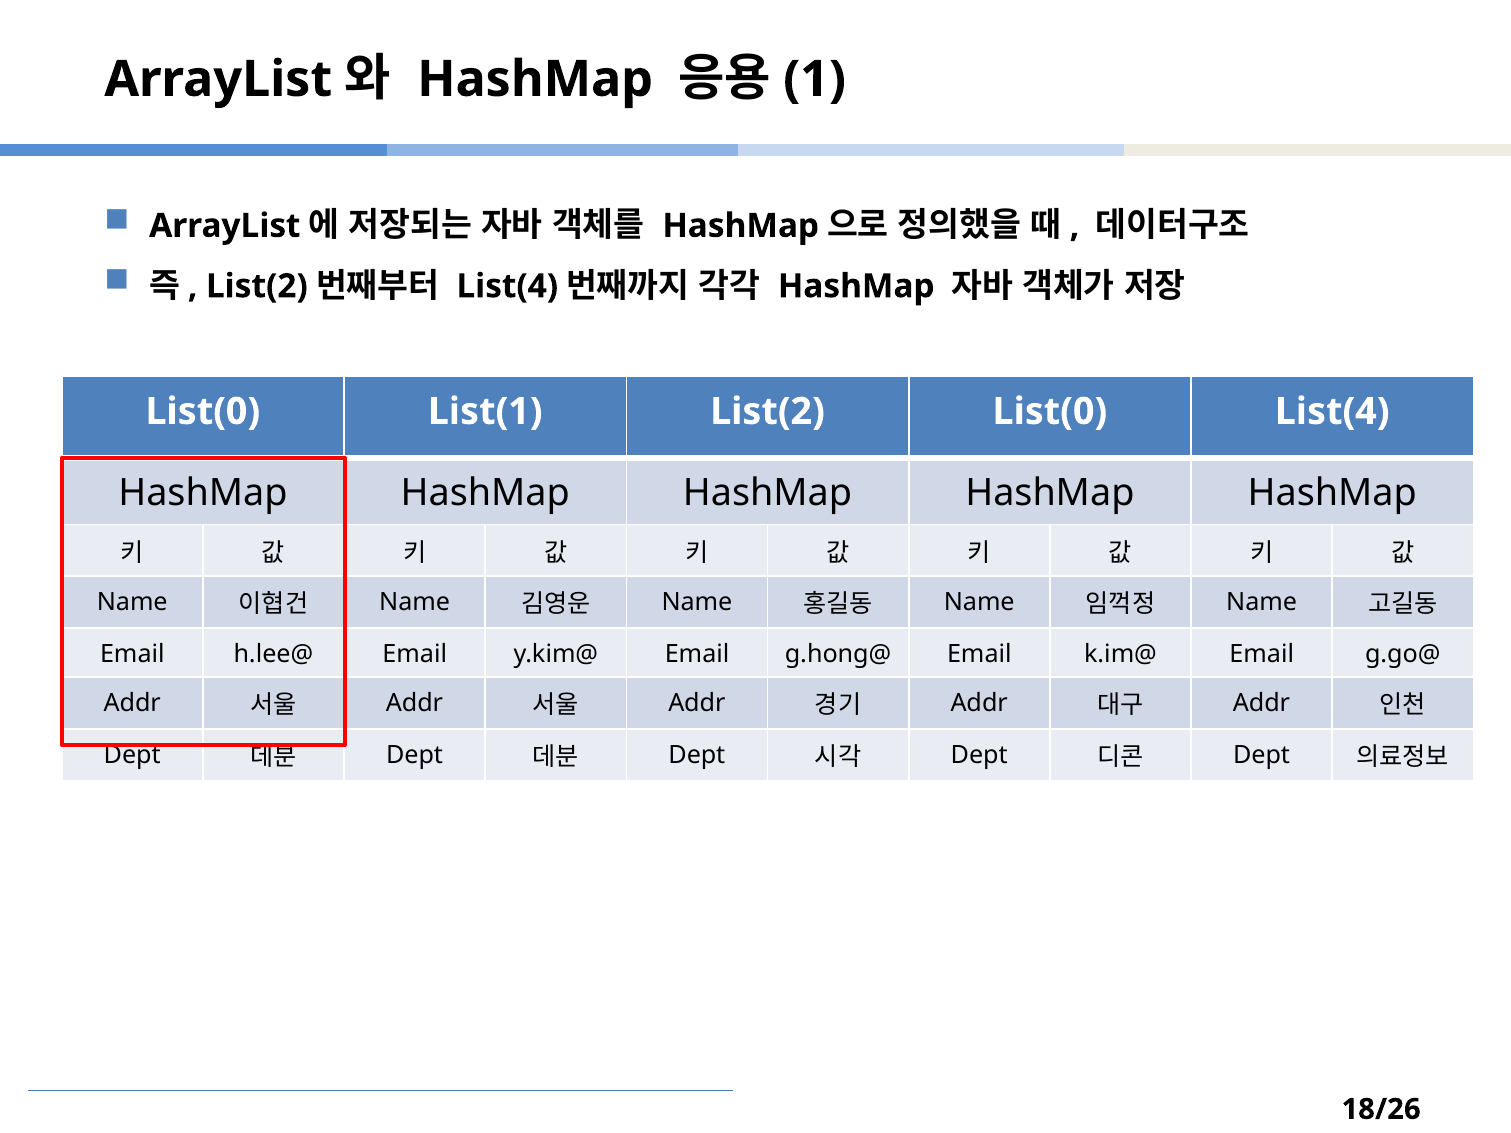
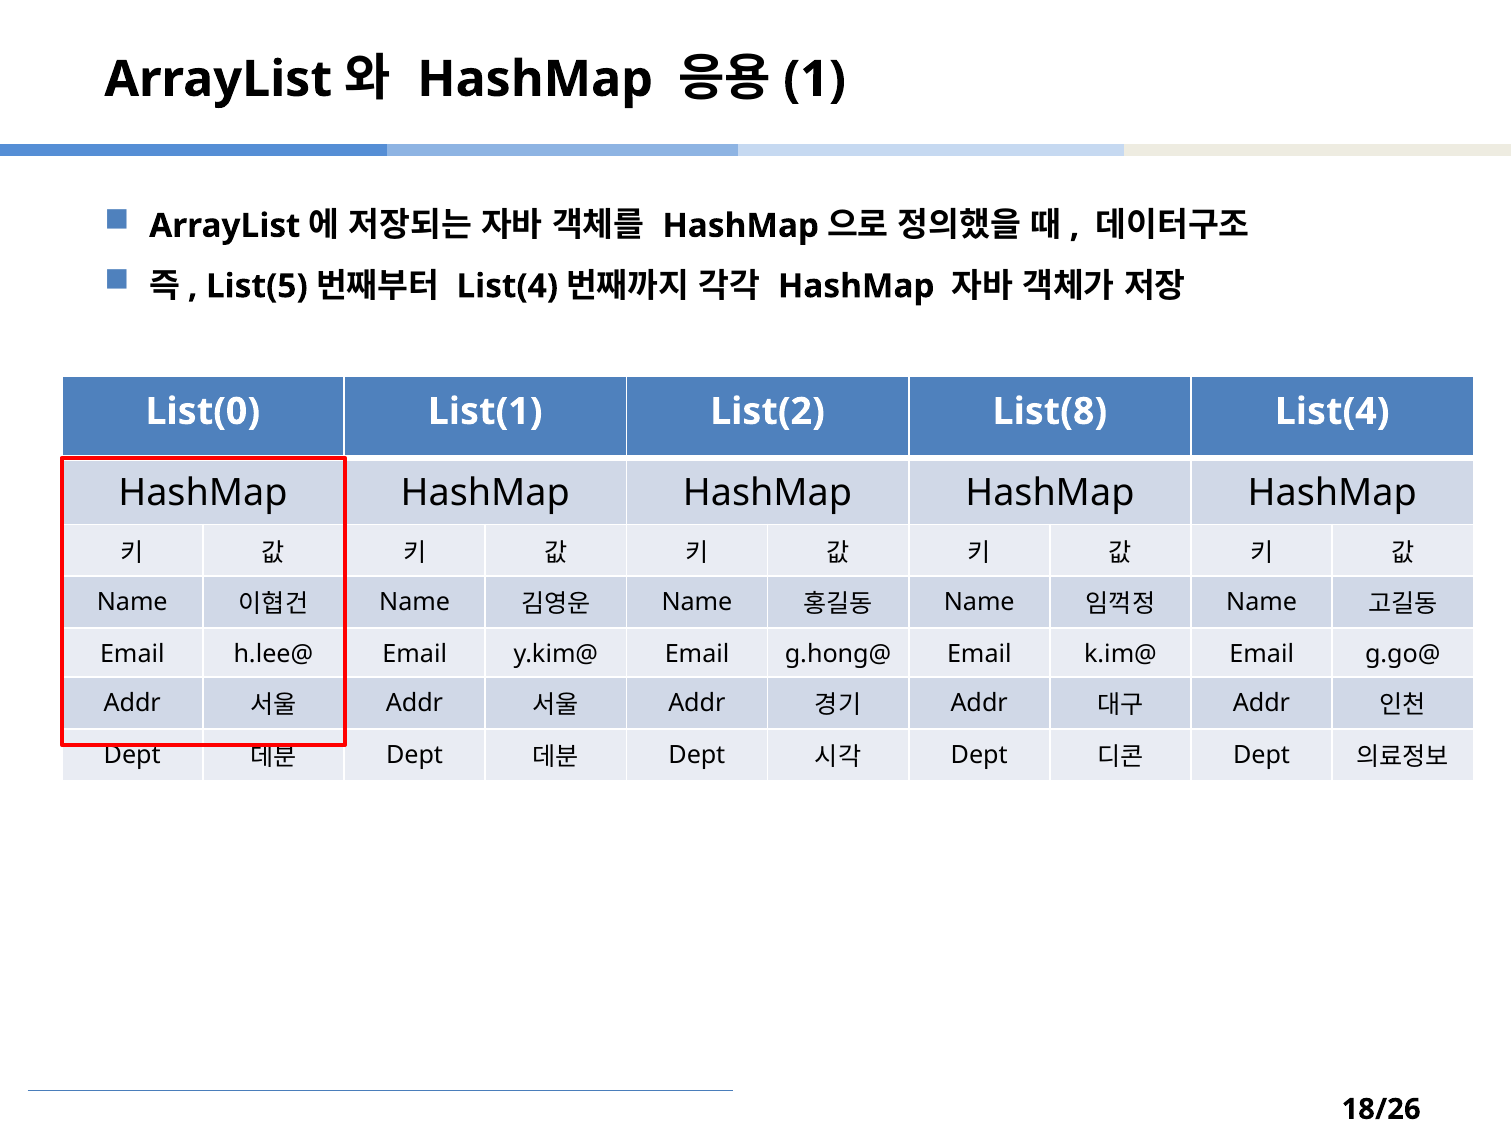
List(2 at (257, 286): List(2 -> List(5
List(2 List(0: List(0 -> List(8
